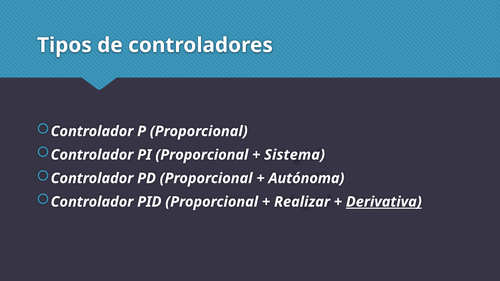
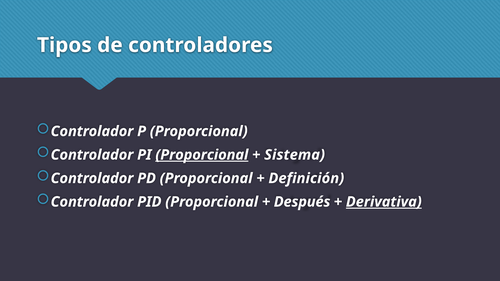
Proporcional at (202, 155) underline: none -> present
Autónoma: Autónoma -> Definición
Realizar: Realizar -> Después
